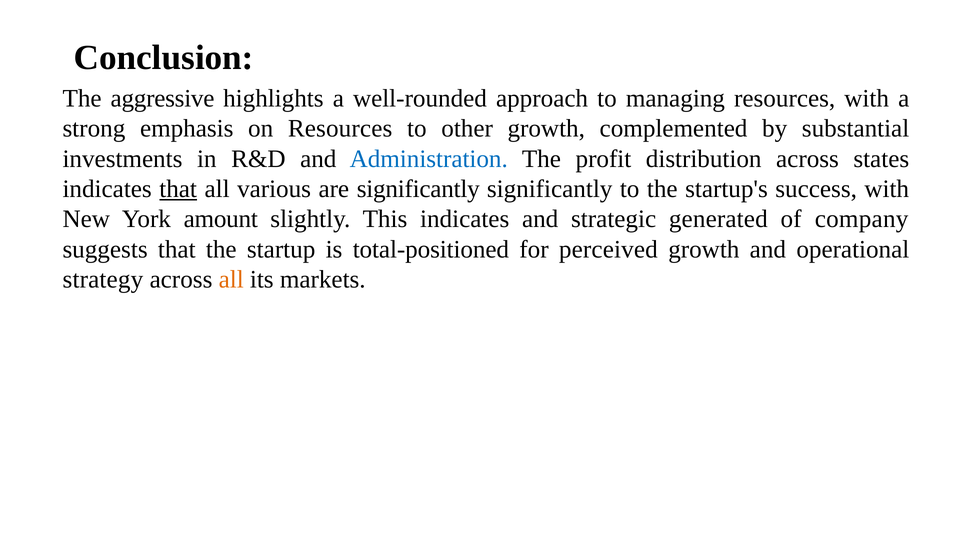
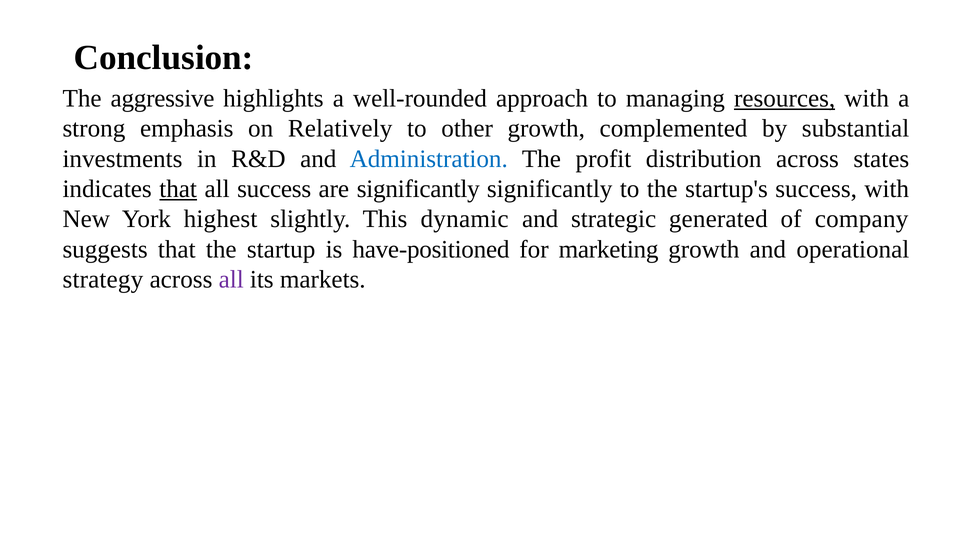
resources at (785, 98) underline: none -> present
on Resources: Resources -> Relatively
all various: various -> success
amount: amount -> highest
This indicates: indicates -> dynamic
total-positioned: total-positioned -> have-positioned
perceived: perceived -> marketing
all at (231, 280) colour: orange -> purple
